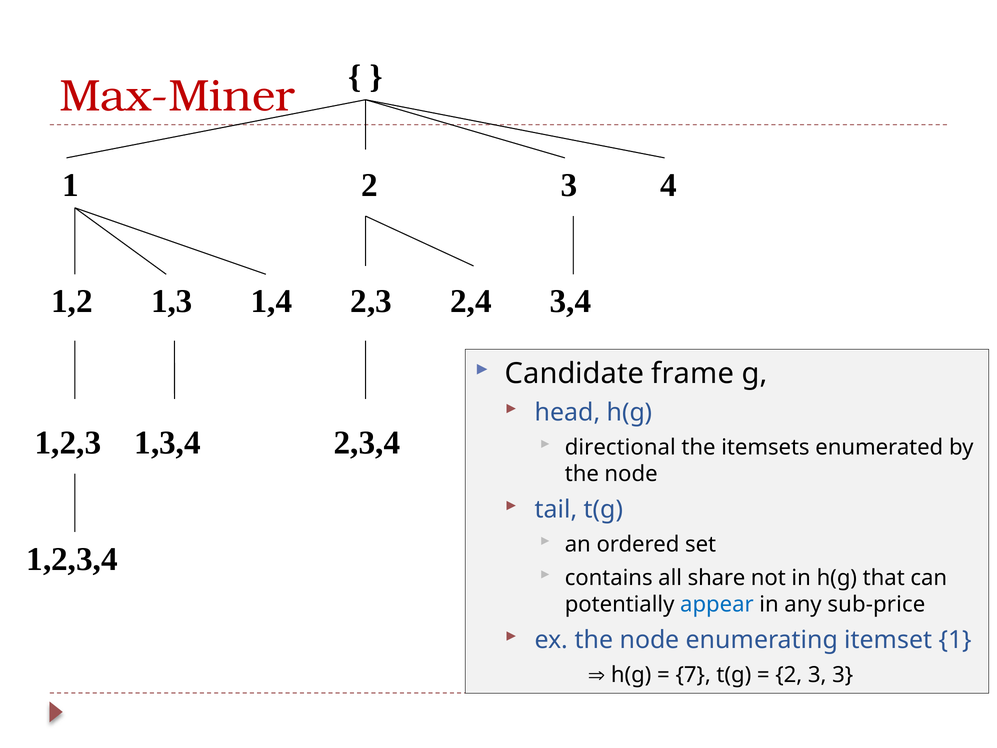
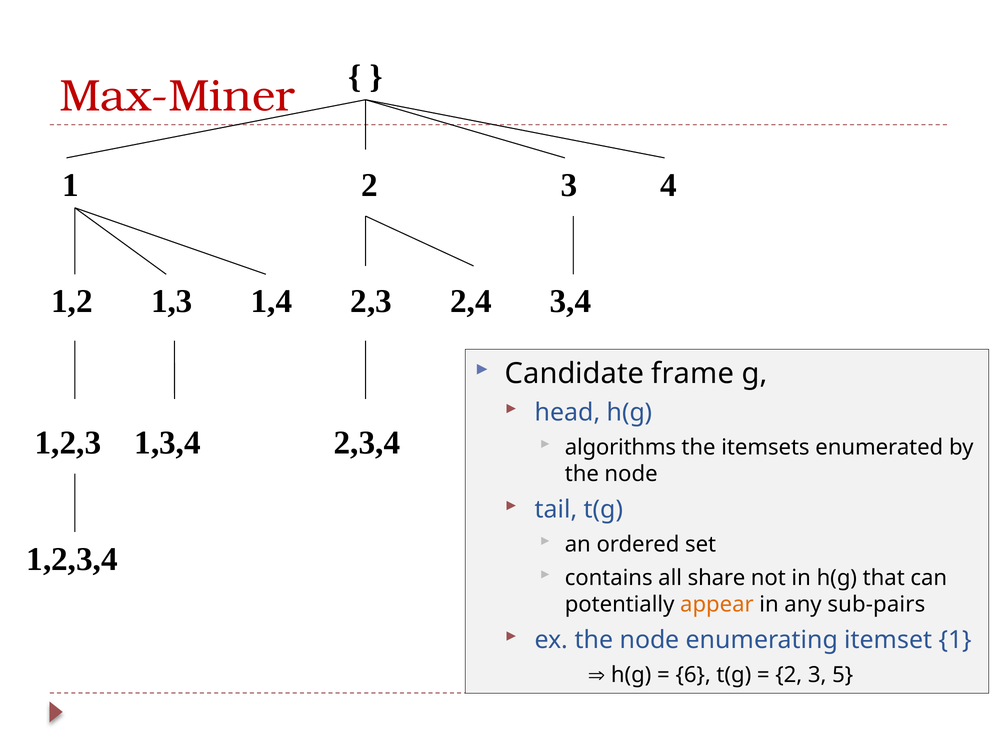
directional: directional -> algorithms
appear colour: blue -> orange
sub-price: sub-price -> sub-pairs
7: 7 -> 6
3 3: 3 -> 5
